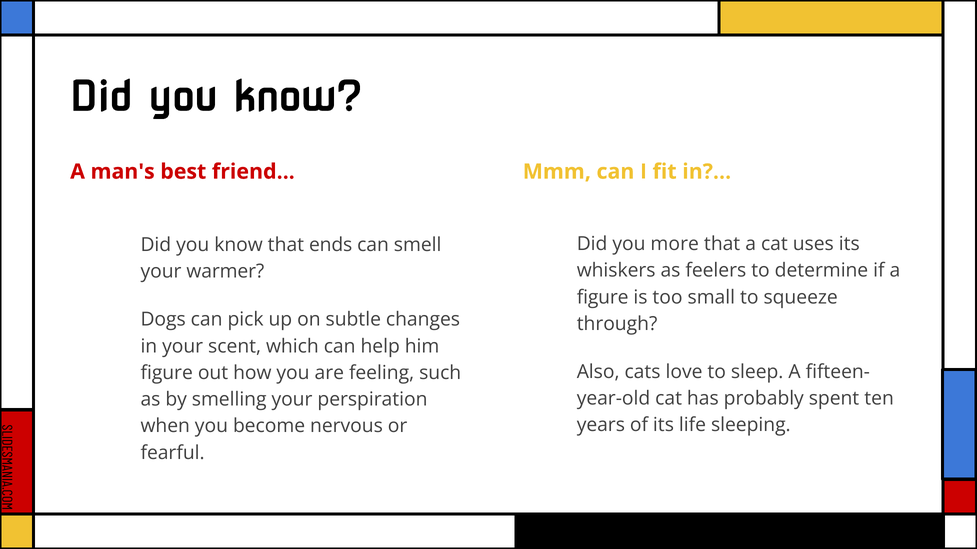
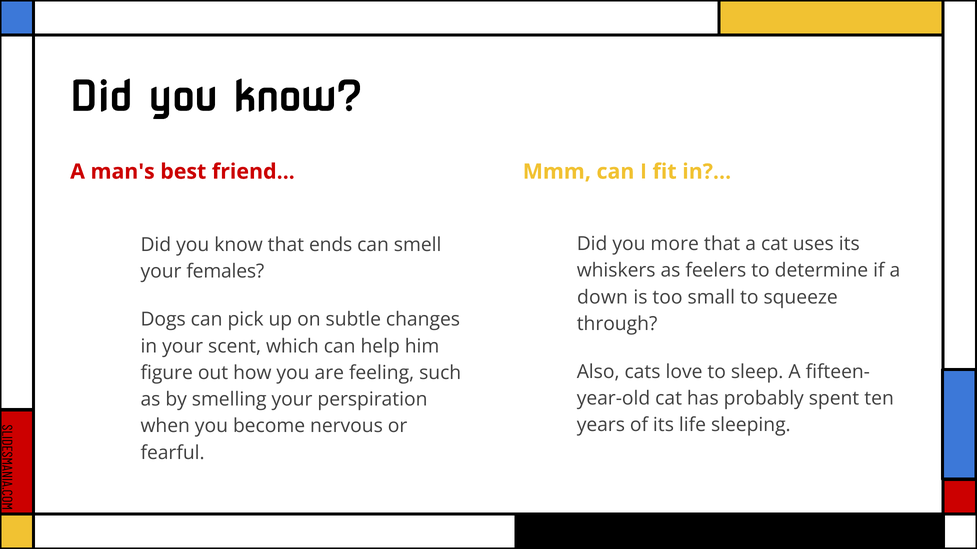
warmer: warmer -> females
figure at (603, 298): figure -> down
